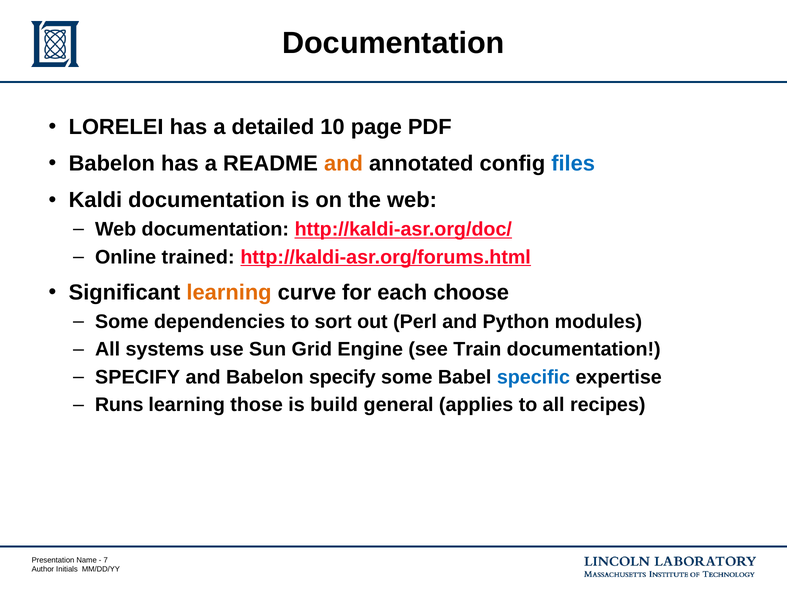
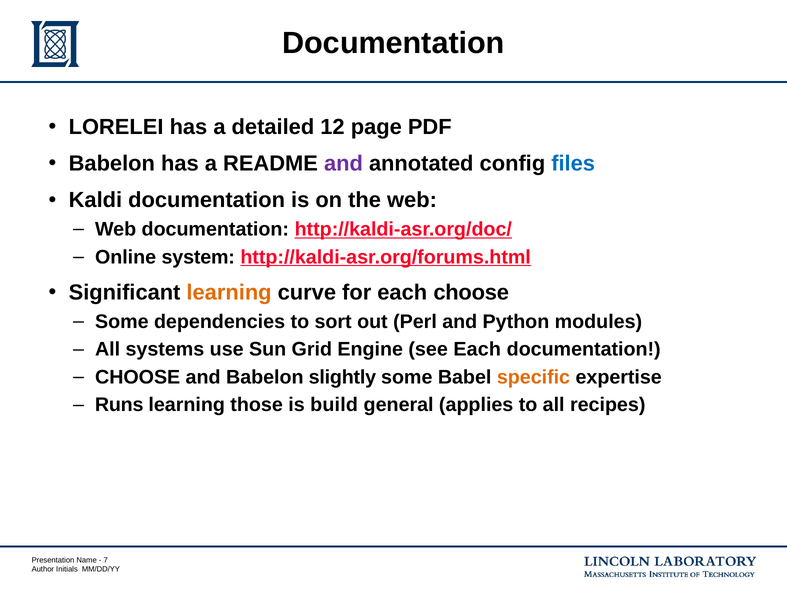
10: 10 -> 12
and at (343, 164) colour: orange -> purple
trained: trained -> system
see Train: Train -> Each
SPECIFY at (138, 377): SPECIFY -> CHOOSE
Babelon specify: specify -> slightly
specific colour: blue -> orange
